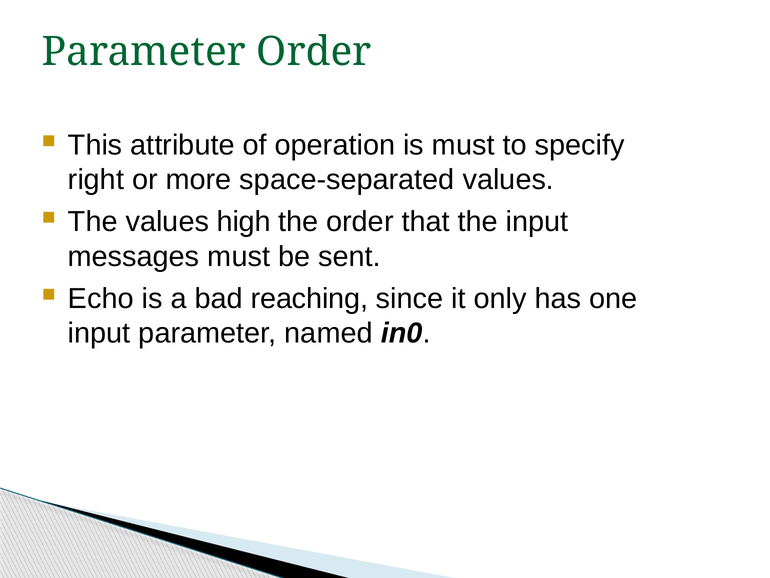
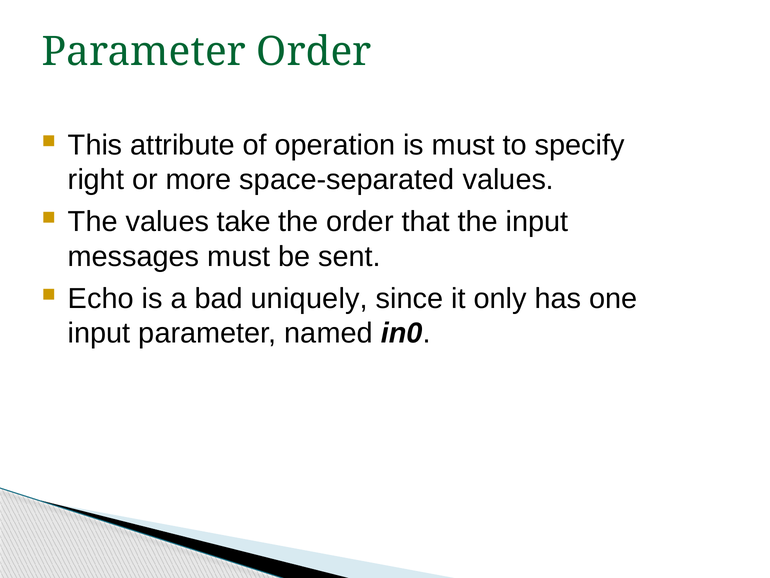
high: high -> take
reaching: reaching -> uniquely
